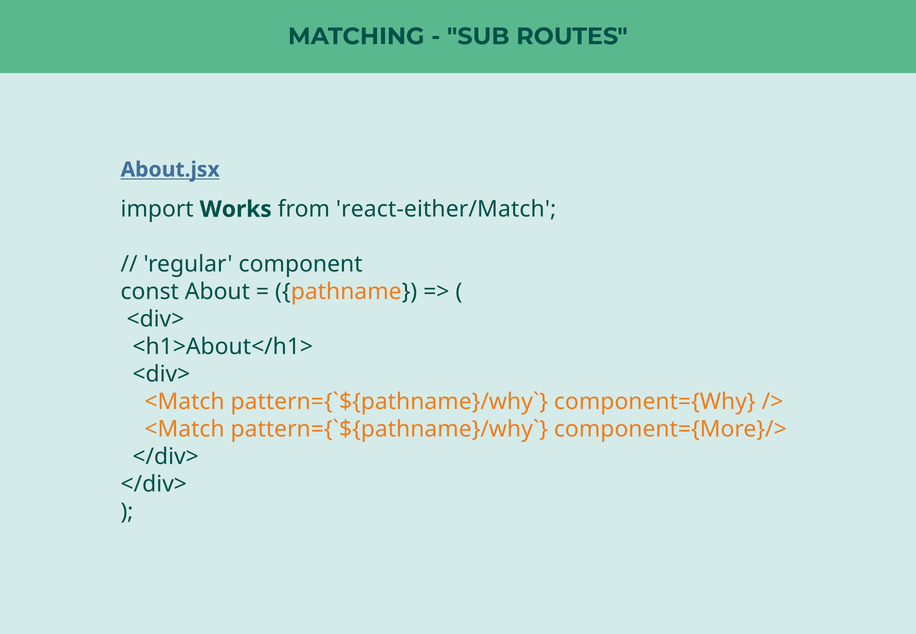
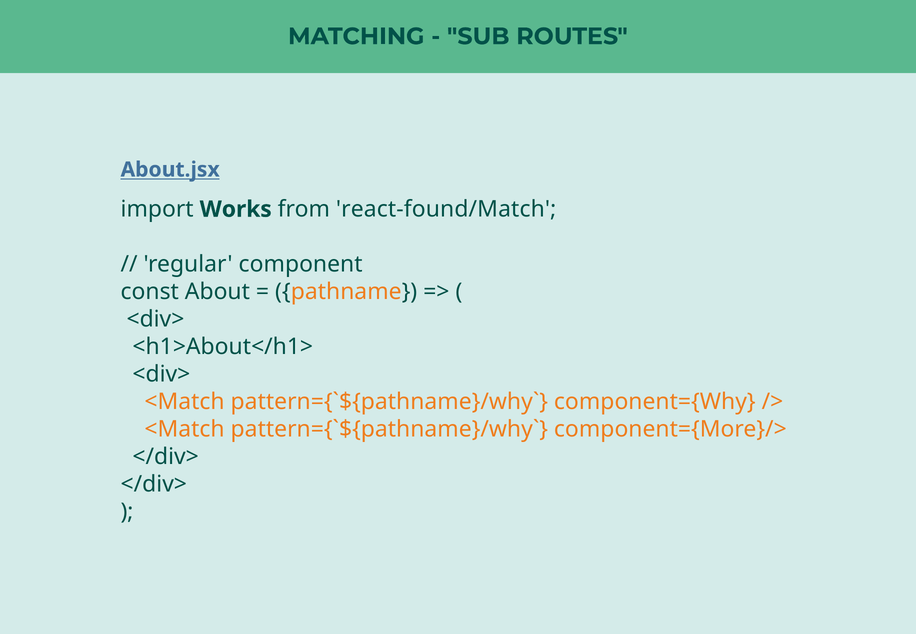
react-either/Match: react-either/Match -> react-found/Match
